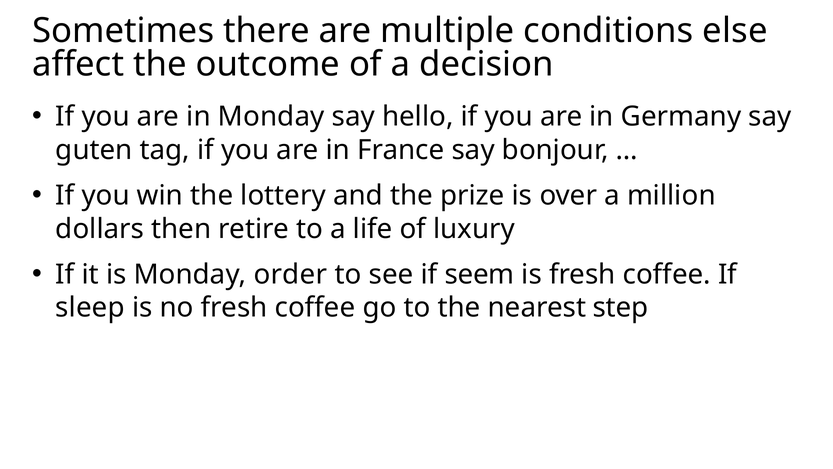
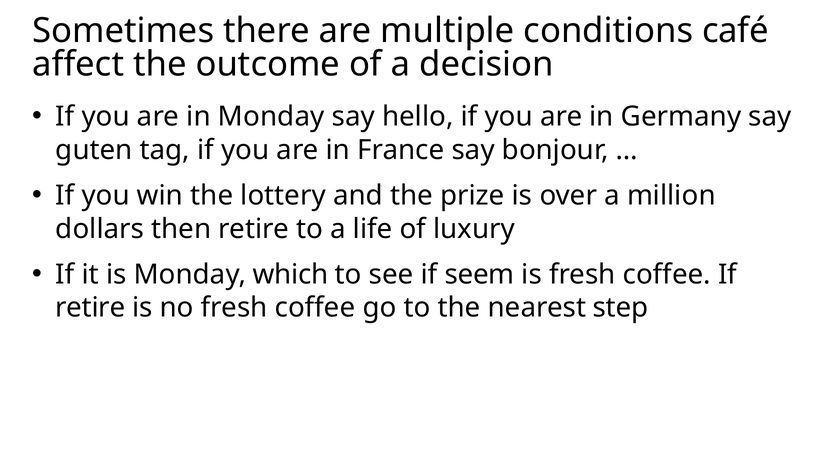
else: else -> café
order: order -> which
sleep at (90, 307): sleep -> retire
